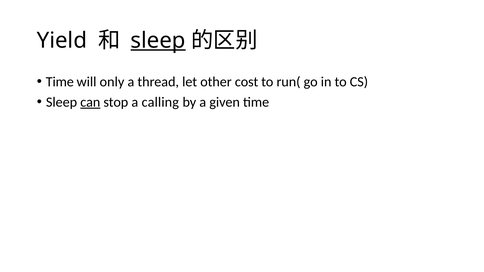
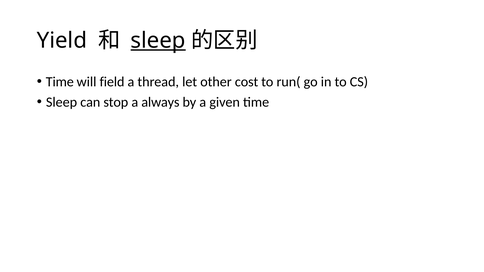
only: only -> field
can underline: present -> none
calling: calling -> always
